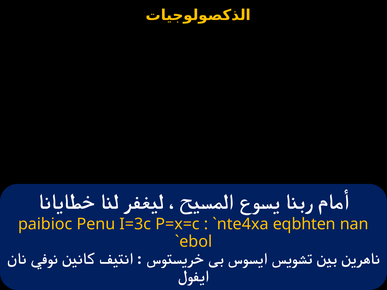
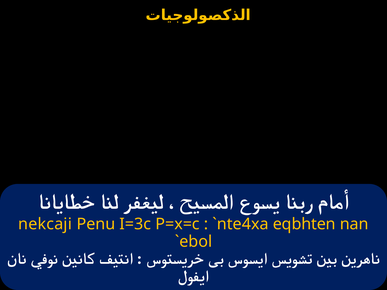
paibioc: paibioc -> nekcaji
